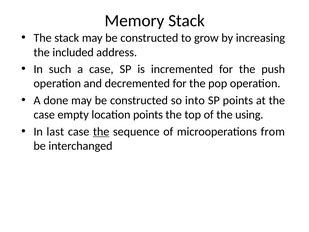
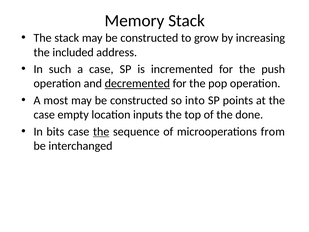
decremented underline: none -> present
done: done -> most
location points: points -> inputs
using: using -> done
last: last -> bits
